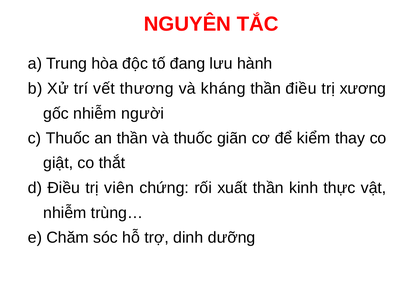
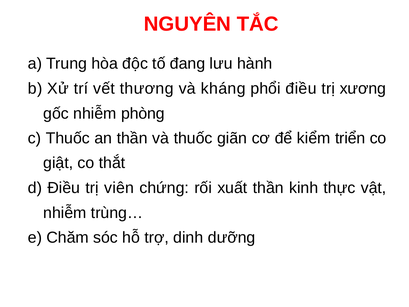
kháng thần: thần -> phổi
người: người -> phòng
thay: thay -> triển
